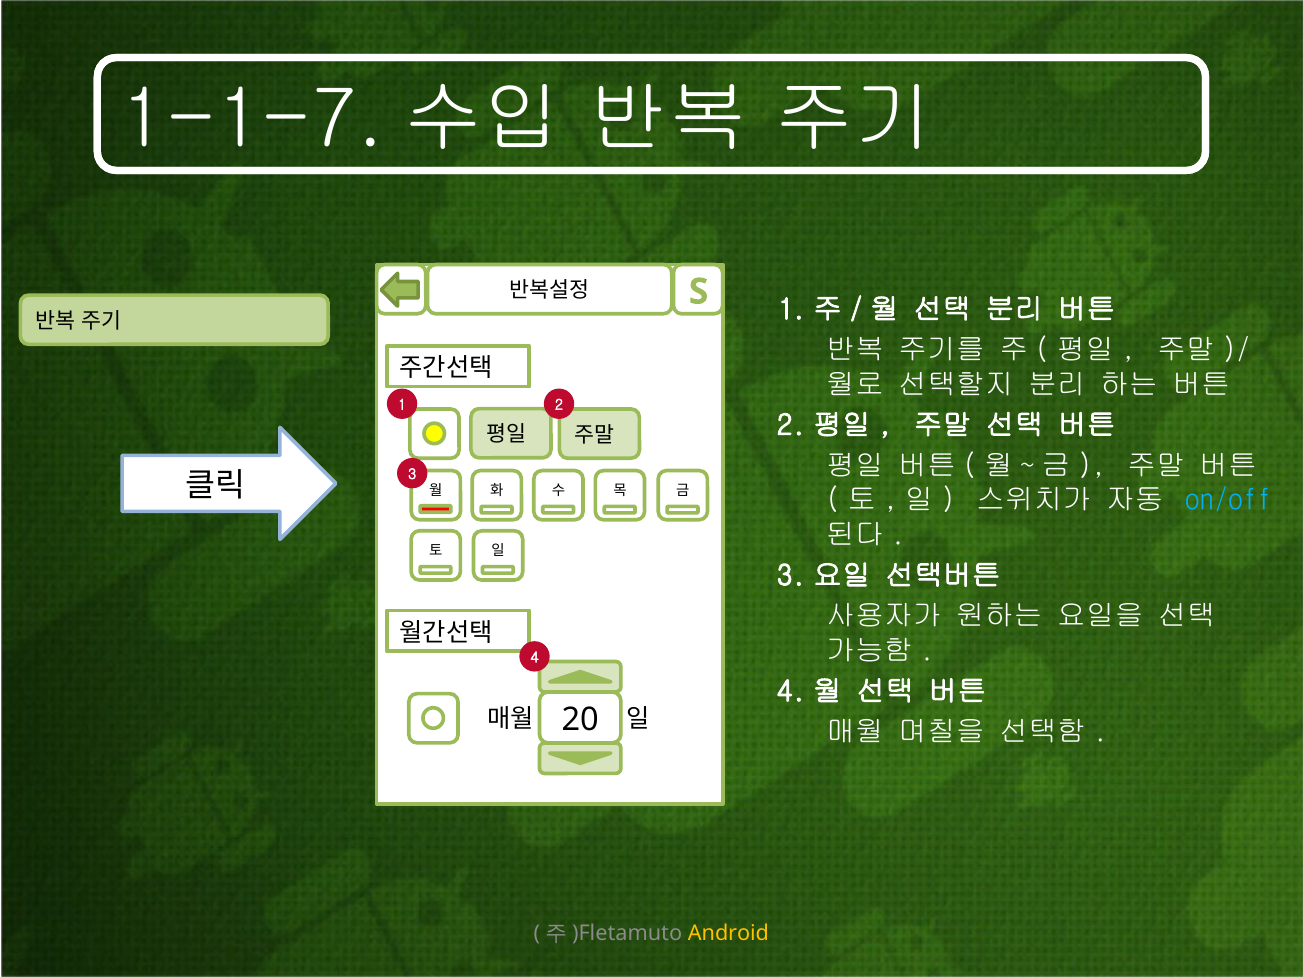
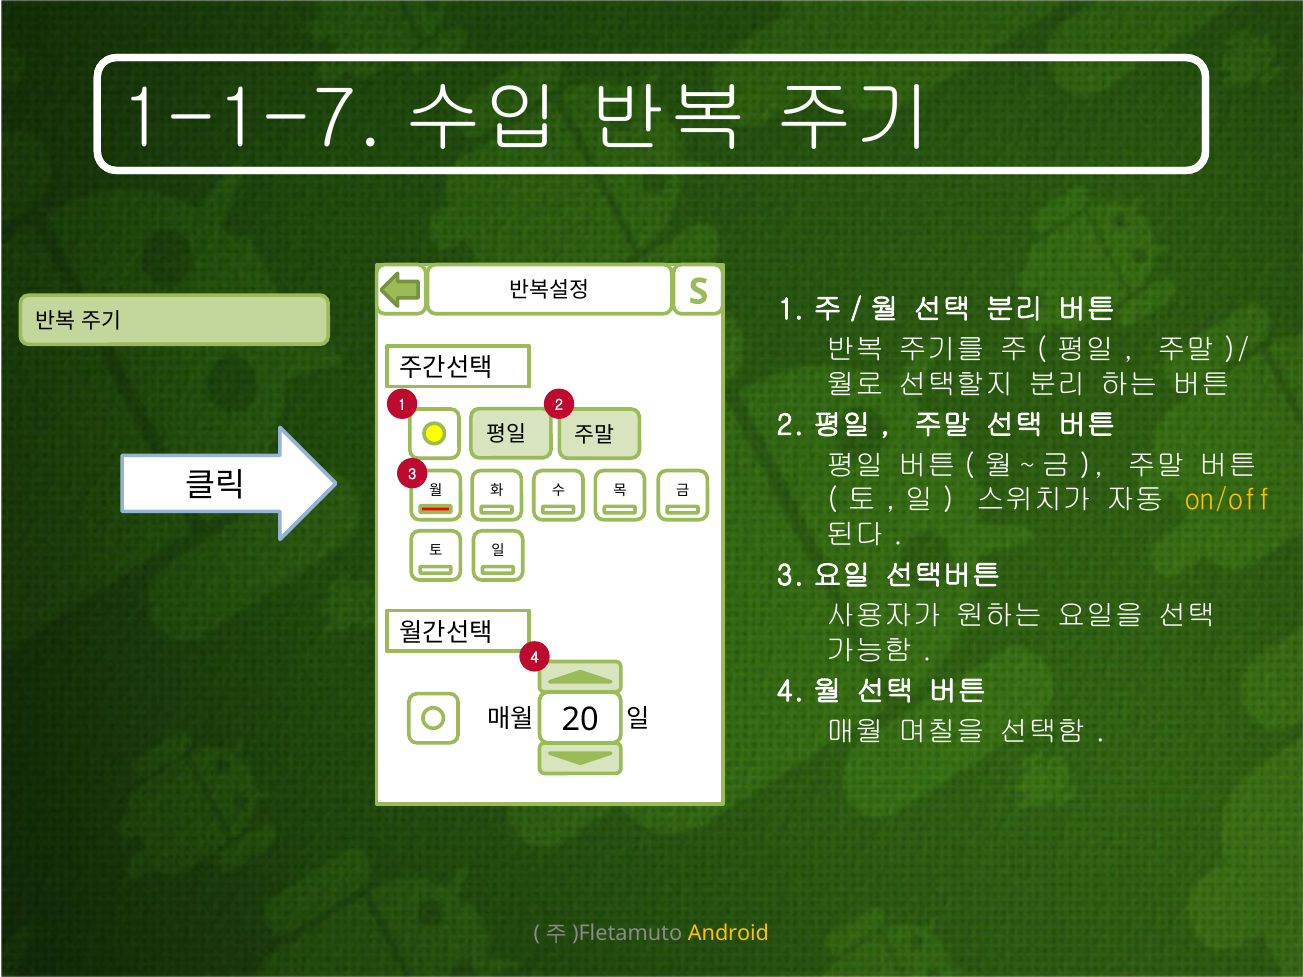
on/off colour: light blue -> yellow
